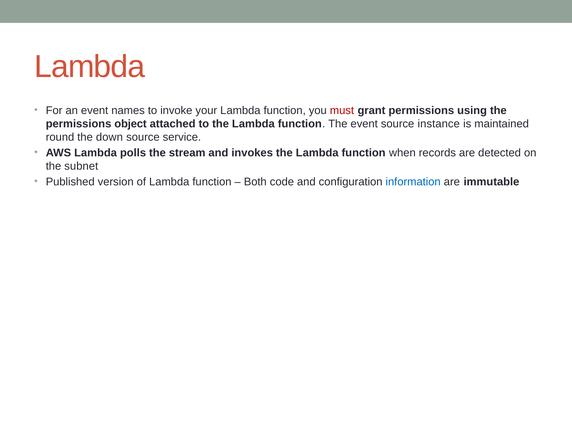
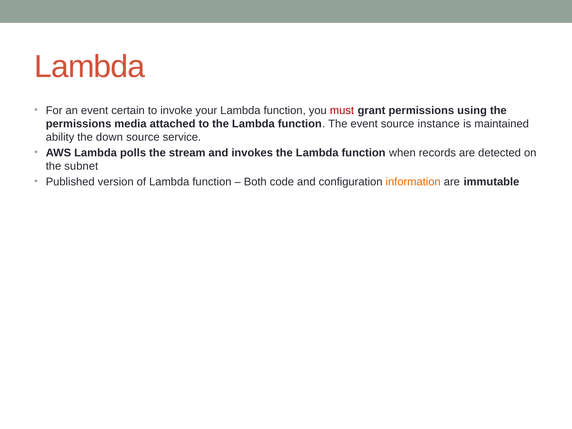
names: names -> certain
object: object -> media
round: round -> ability
information colour: blue -> orange
